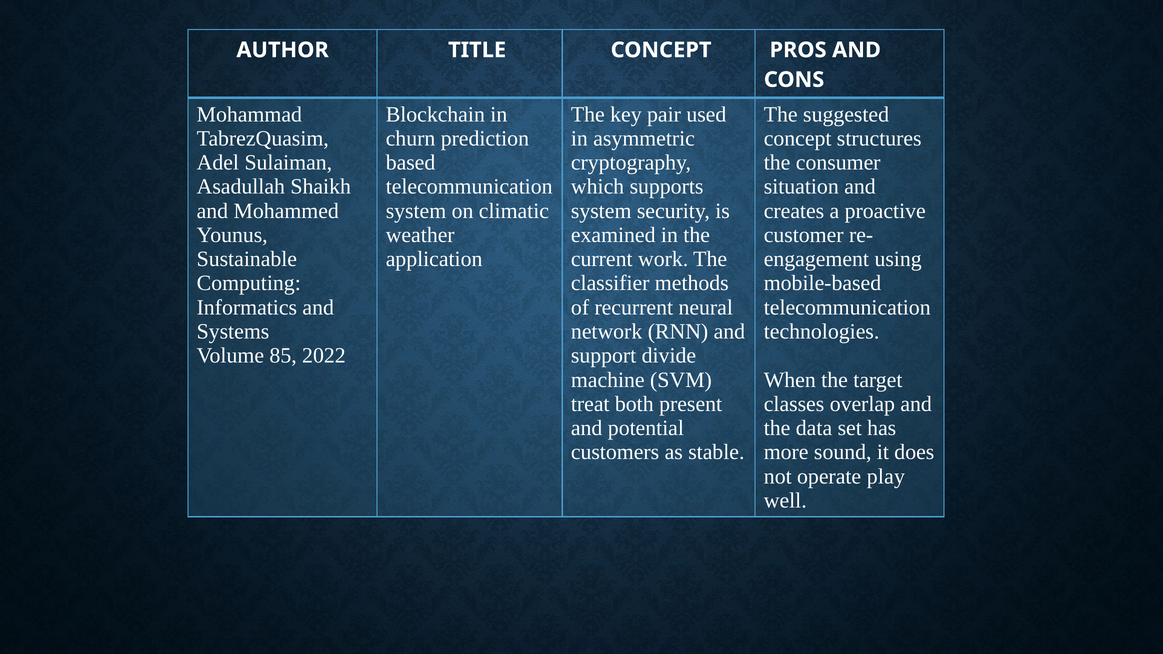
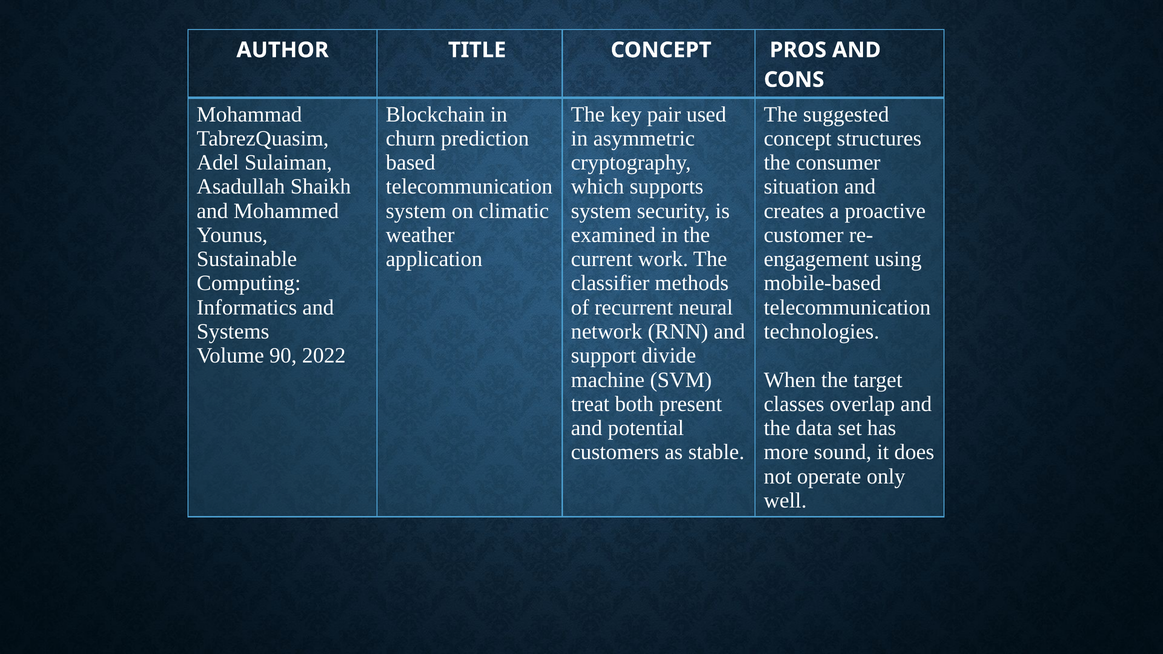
85: 85 -> 90
play: play -> only
